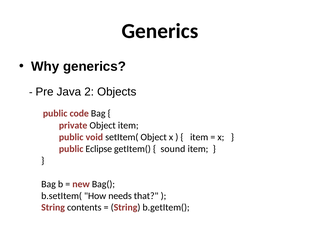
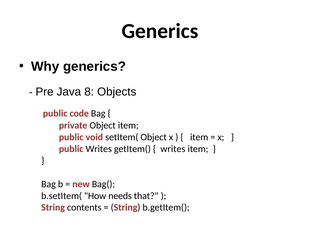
2: 2 -> 8
public Eclipse: Eclipse -> Writes
sound at (173, 149): sound -> writes
